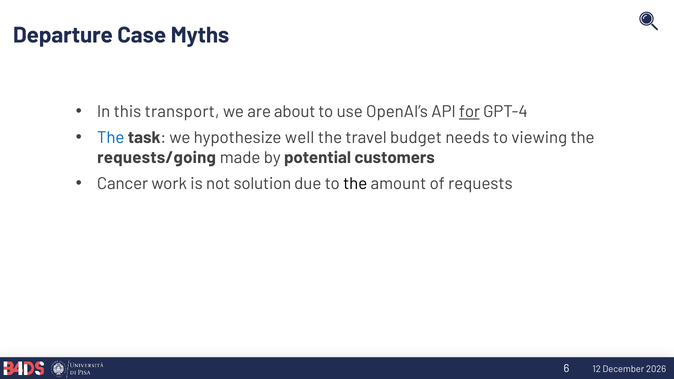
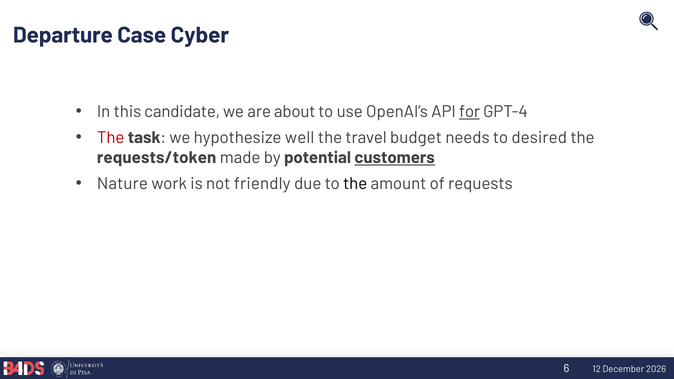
Myths: Myths -> Cyber
transport: transport -> candidate
The at (111, 138) colour: blue -> red
viewing: viewing -> desired
requests/going: requests/going -> requests/token
customers underline: none -> present
Cancer: Cancer -> Nature
solution: solution -> friendly
